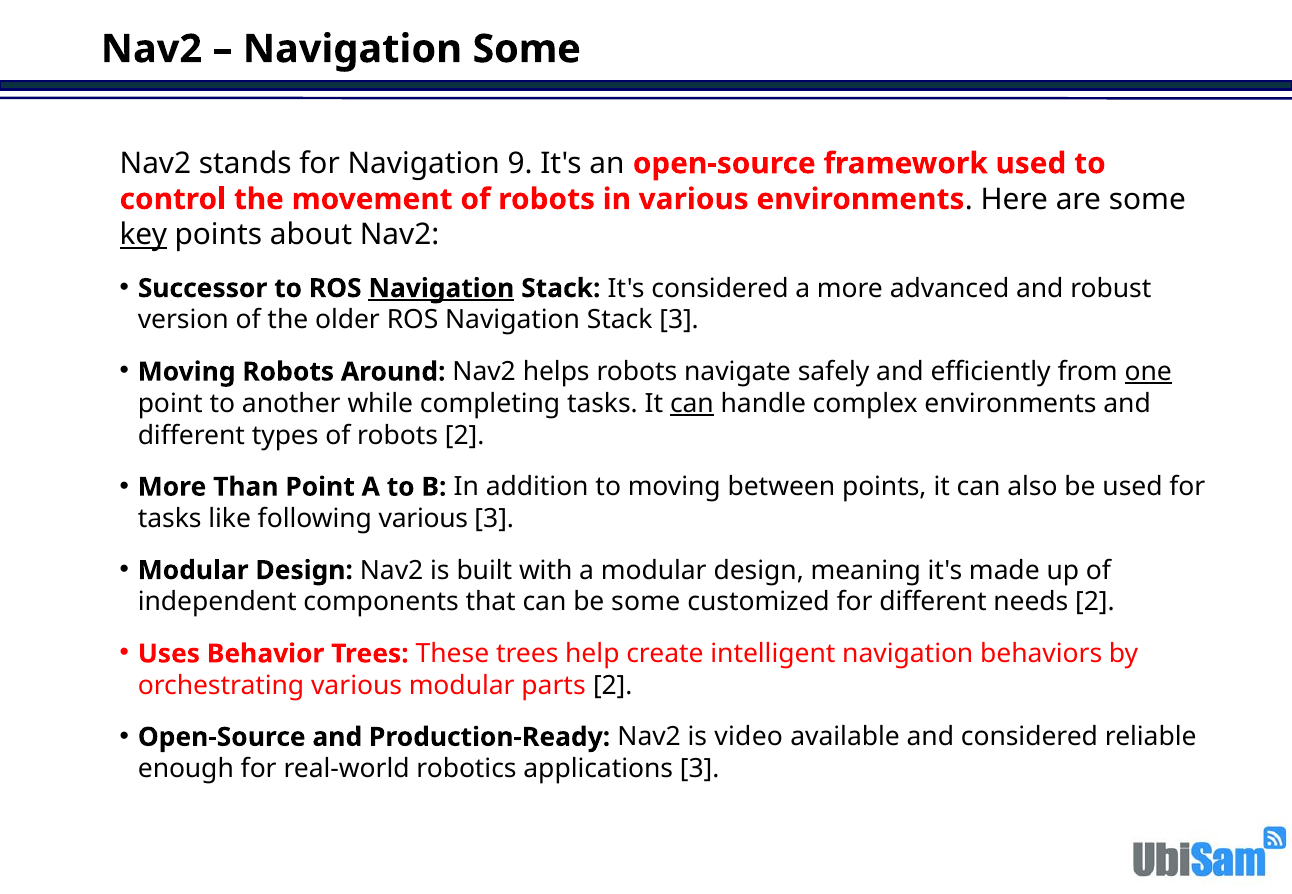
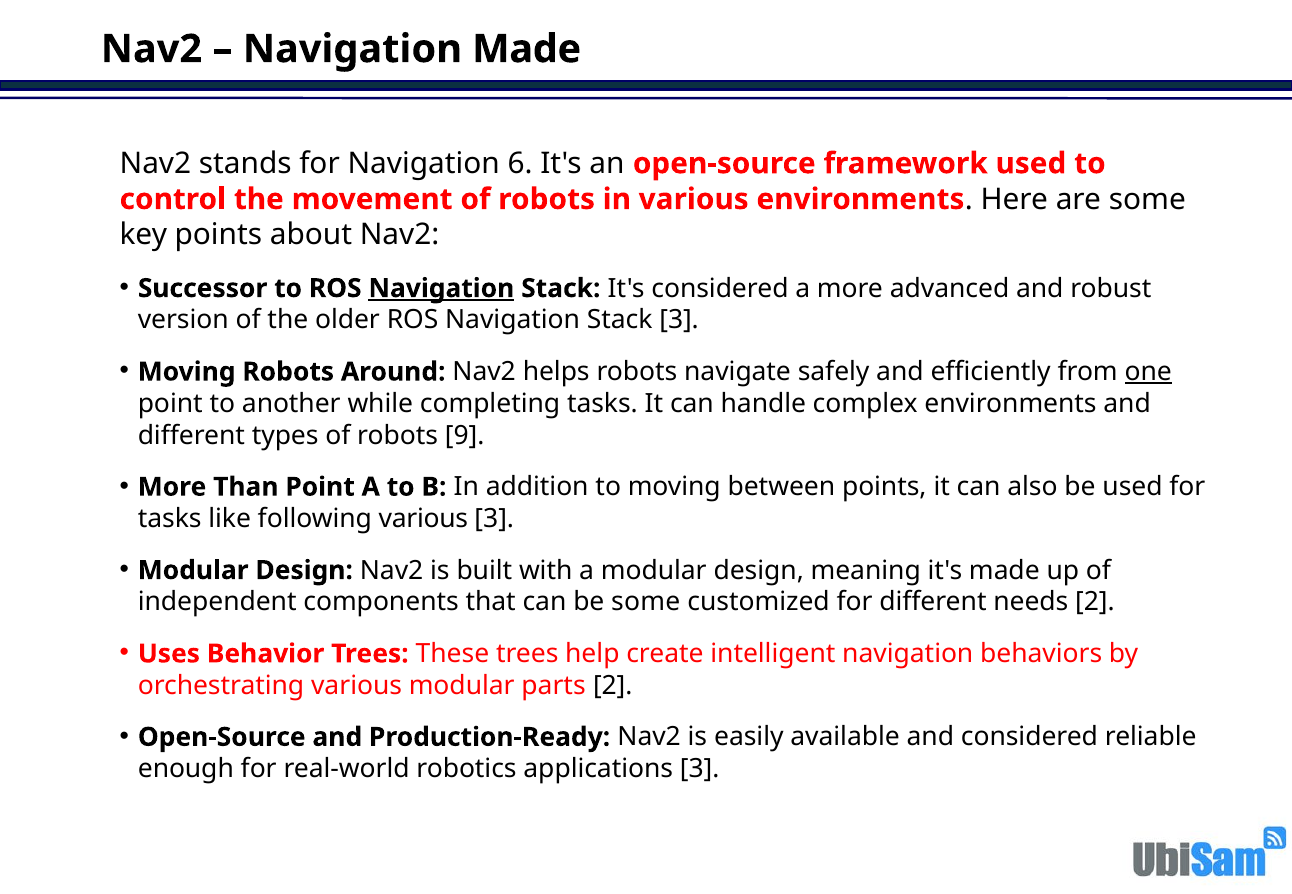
Navigation Some: Some -> Made
9: 9 -> 6
key underline: present -> none
can at (692, 404) underline: present -> none
robots 2: 2 -> 9
video: video -> easily
